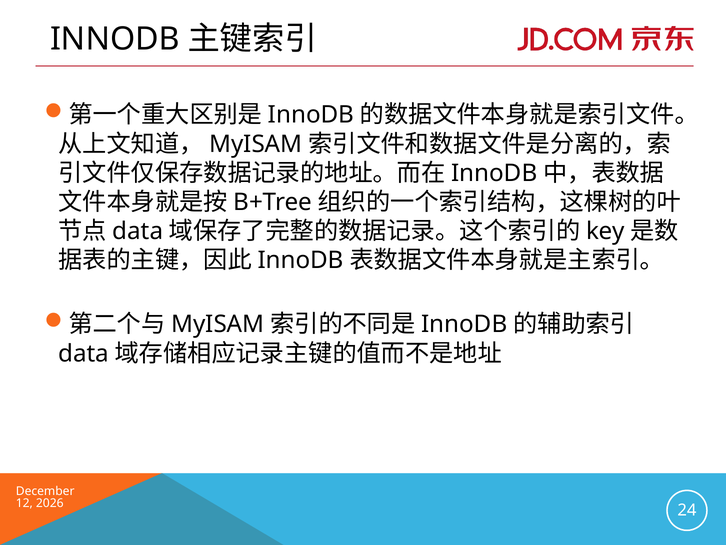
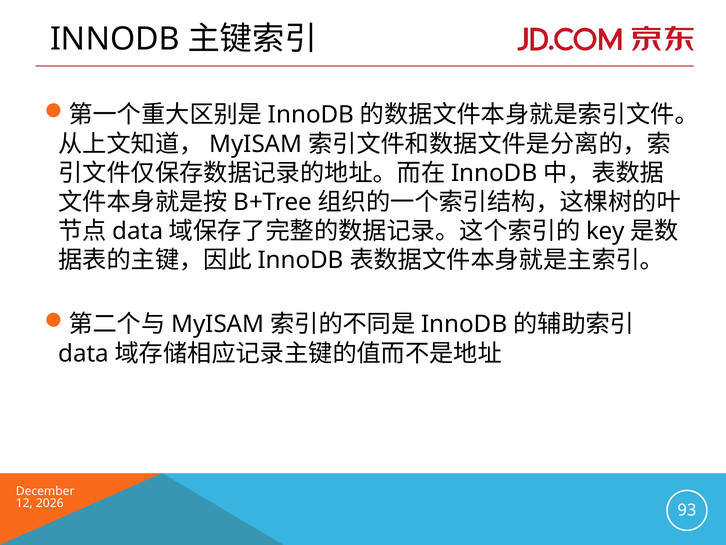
24: 24 -> 93
